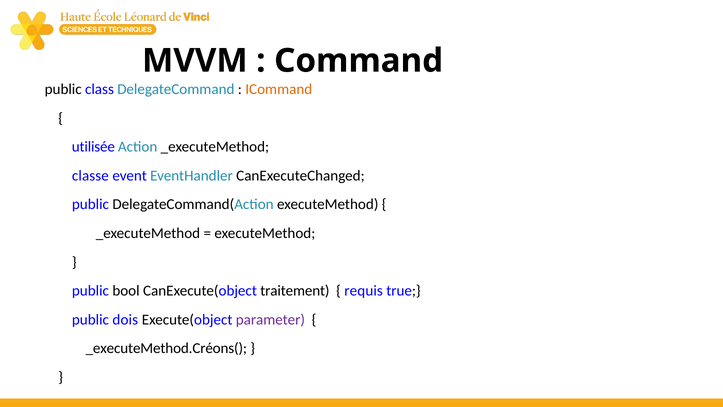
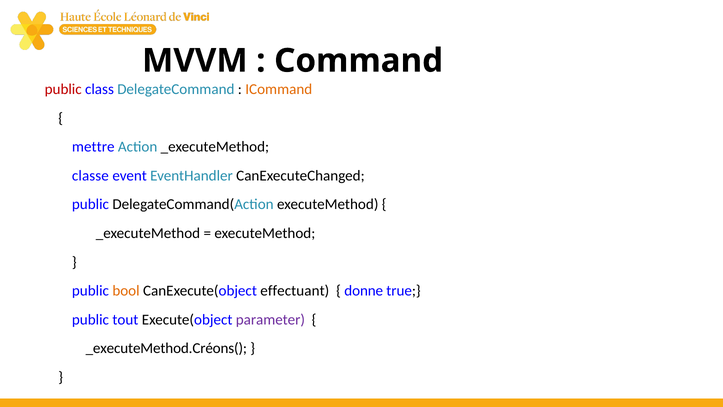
public at (63, 89) colour: black -> red
utilisée: utilisée -> mettre
bool colour: black -> orange
traitement: traitement -> effectuant
requis: requis -> donne
dois: dois -> tout
